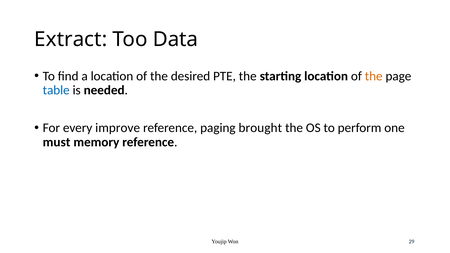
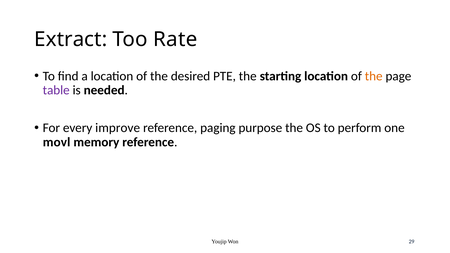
Data: Data -> Rate
table colour: blue -> purple
brought: brought -> purpose
must: must -> movl
